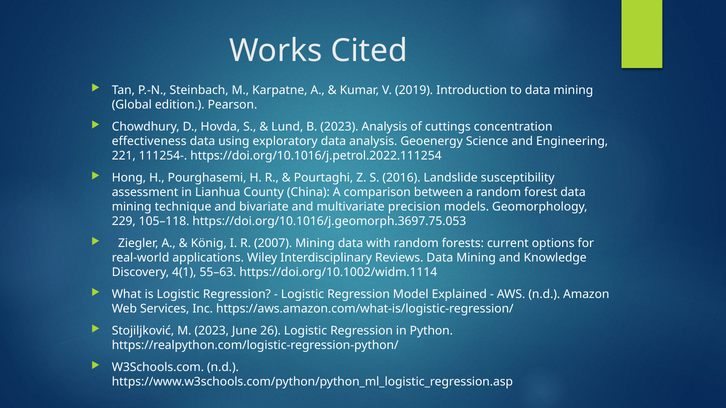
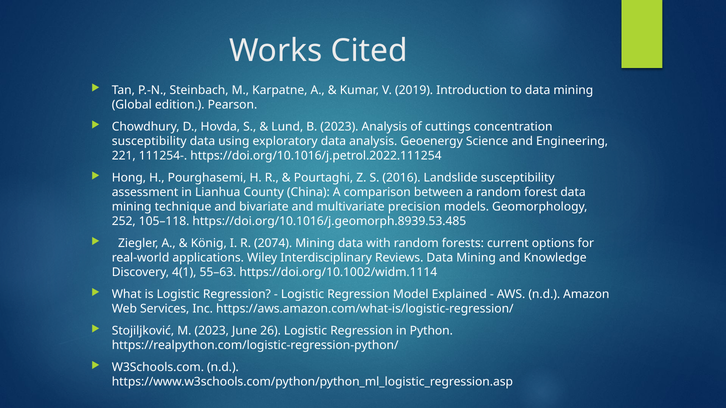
effectiveness at (149, 141): effectiveness -> susceptibility
229: 229 -> 252
https://doi.org/10.1016/j.geomorph.3697.75.053: https://doi.org/10.1016/j.geomorph.3697.75.053 -> https://doi.org/10.1016/j.geomorph.8939.53.485
2007: 2007 -> 2074
